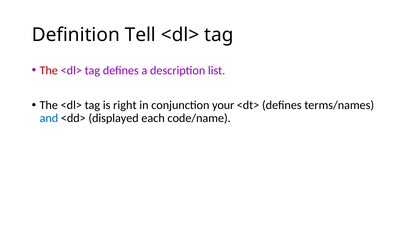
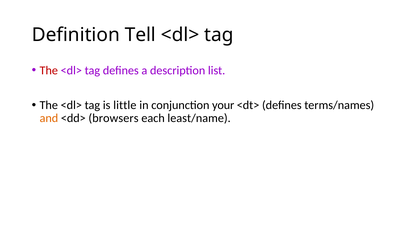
right: right -> little
and colour: blue -> orange
displayed: displayed -> browsers
code/name: code/name -> least/name
